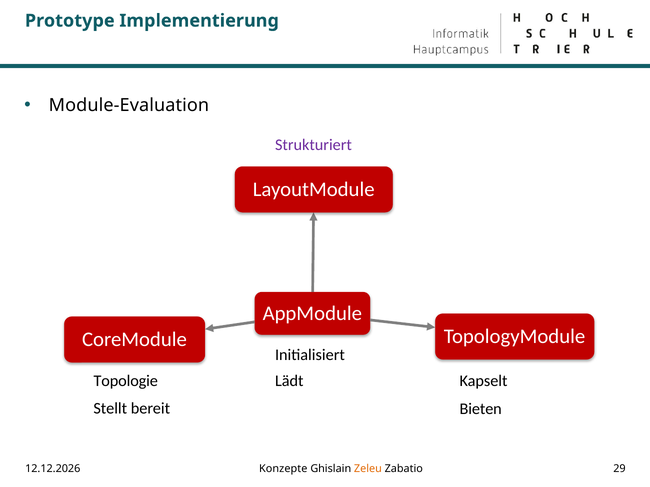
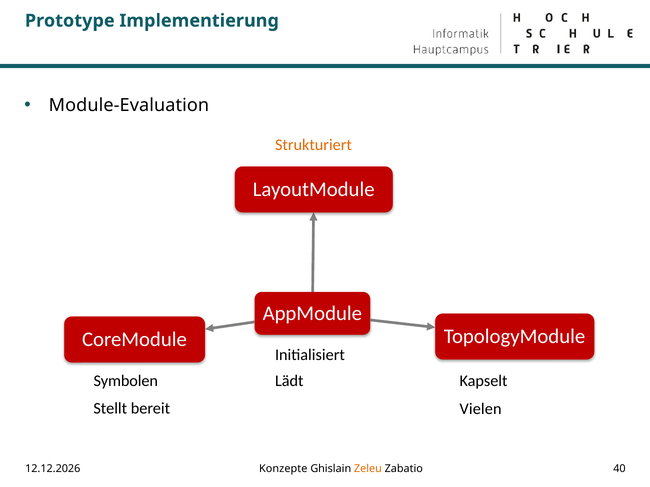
Strukturiert colour: purple -> orange
Topologie: Topologie -> Symbolen
Bieten: Bieten -> Vielen
29: 29 -> 40
